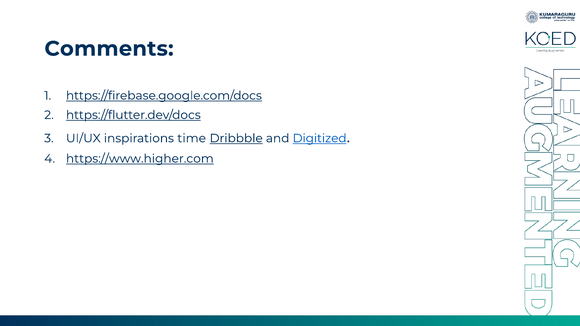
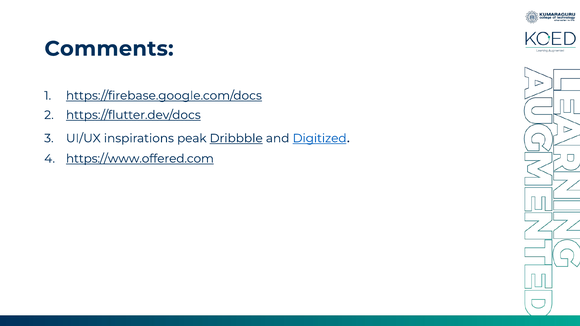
time: time -> peak
https://www.higher.com: https://www.higher.com -> https://www.offered.com
